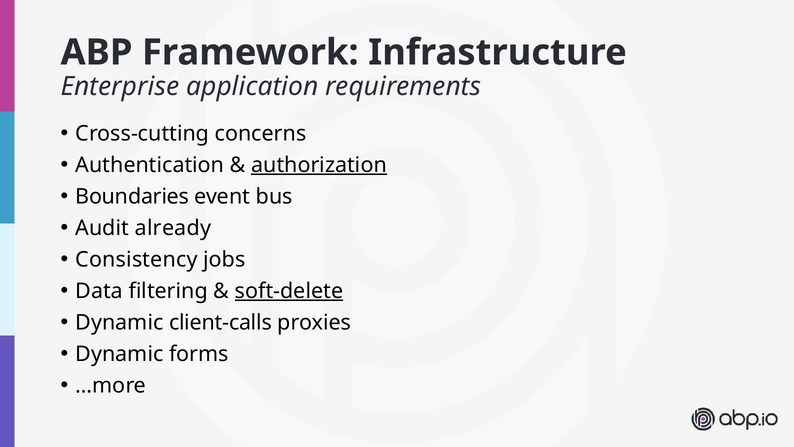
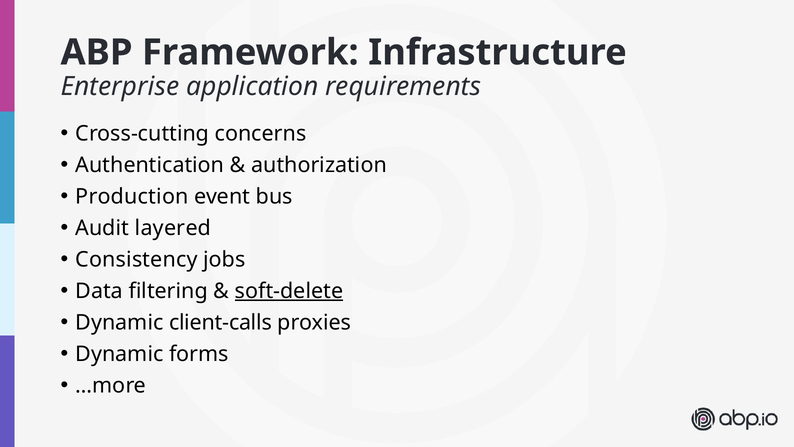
authorization underline: present -> none
Boundaries: Boundaries -> Production
already: already -> layered
